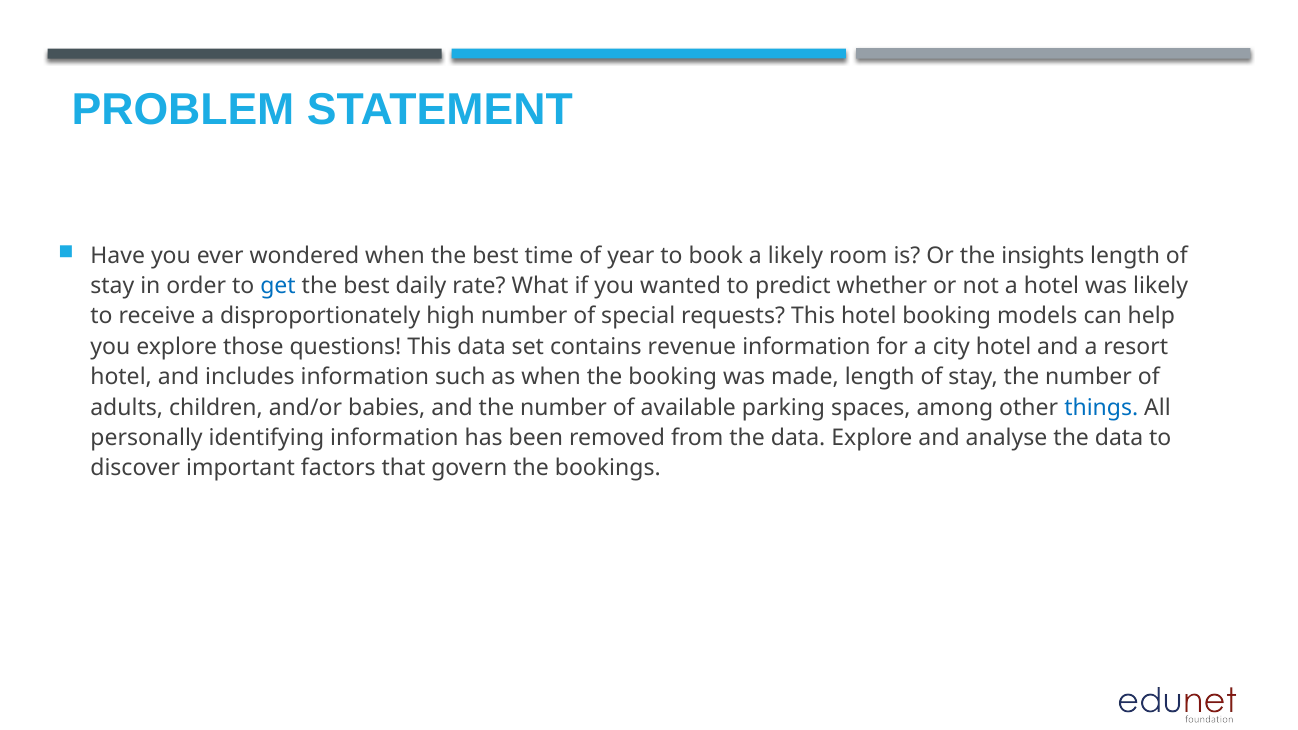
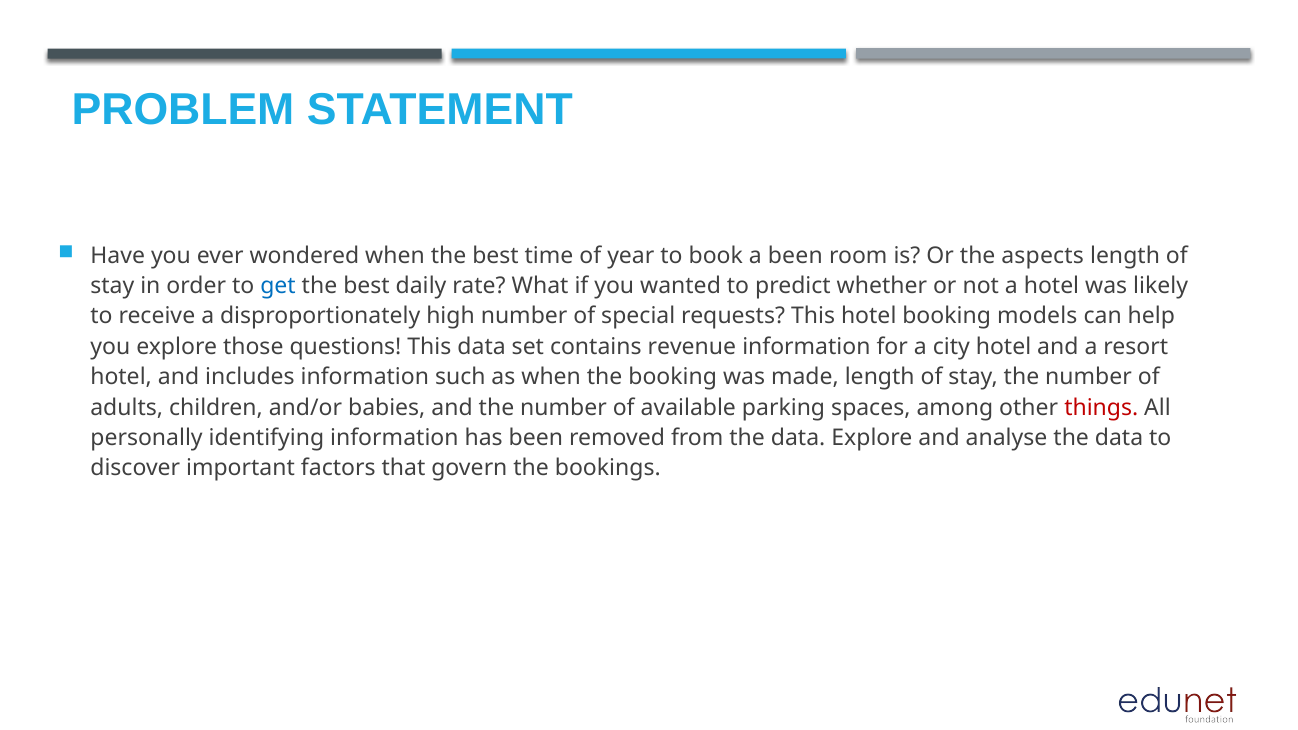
a likely: likely -> been
insights: insights -> aspects
things colour: blue -> red
